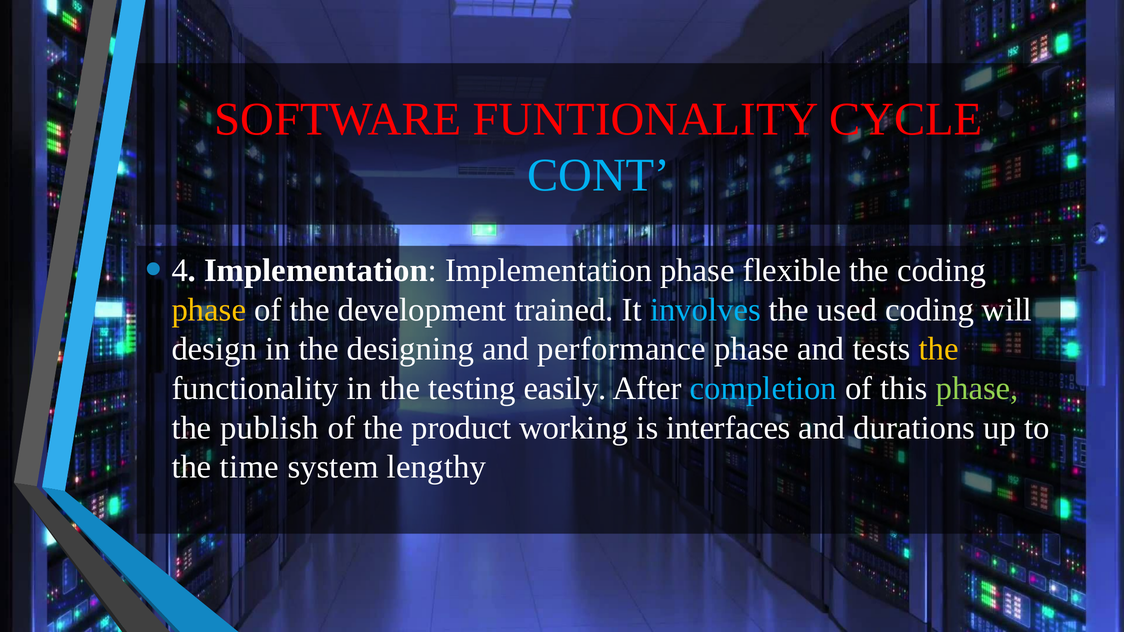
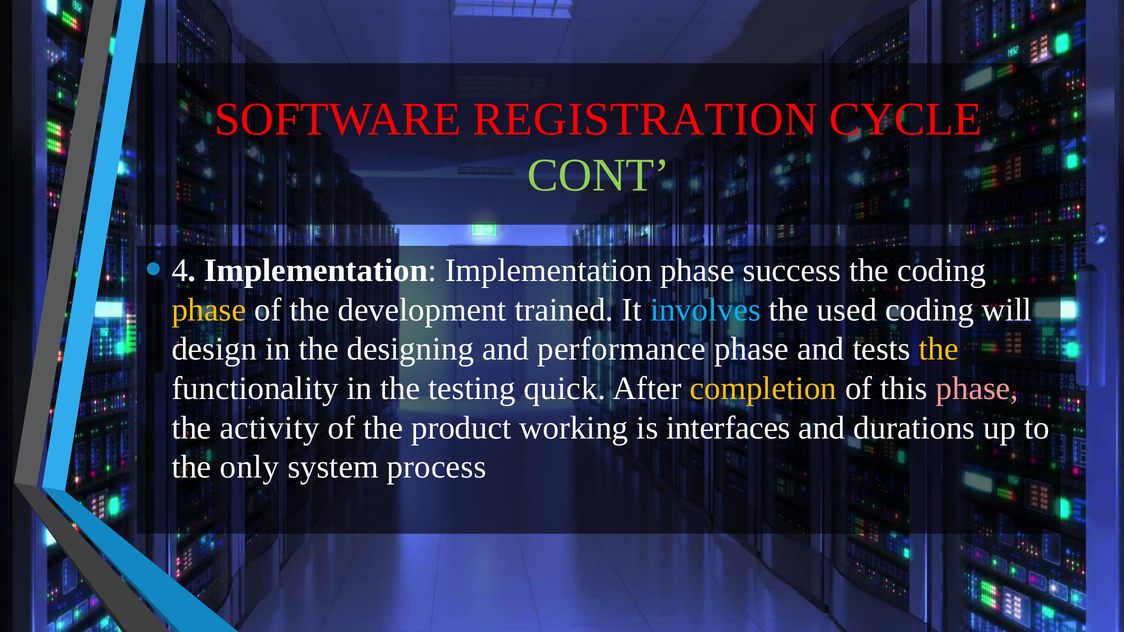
FUNTIONALITY: FUNTIONALITY -> REGISTRATION
CONT colour: light blue -> light green
flexible: flexible -> success
easily: easily -> quick
completion colour: light blue -> yellow
phase at (977, 389) colour: light green -> pink
publish: publish -> activity
time: time -> only
lengthy: lengthy -> process
